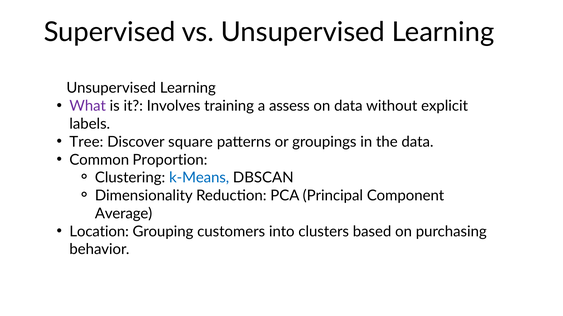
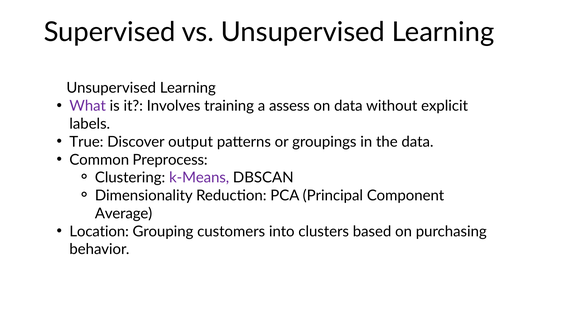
Tree: Tree -> True
square: square -> output
Proportion: Proportion -> Preprocess
k-Means colour: blue -> purple
